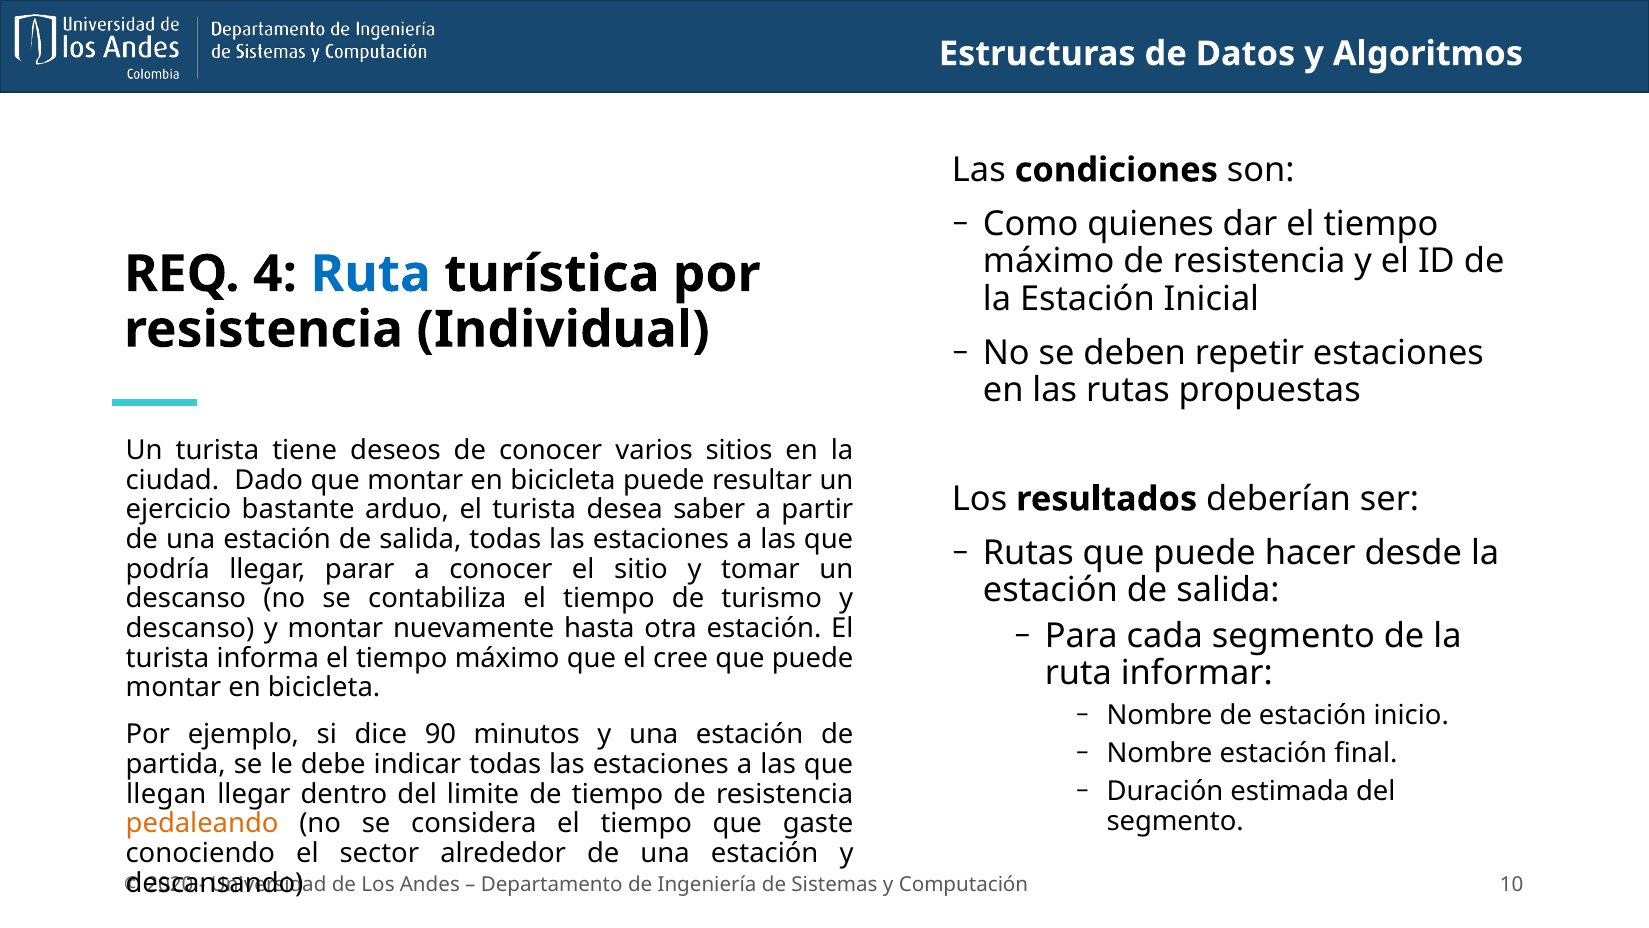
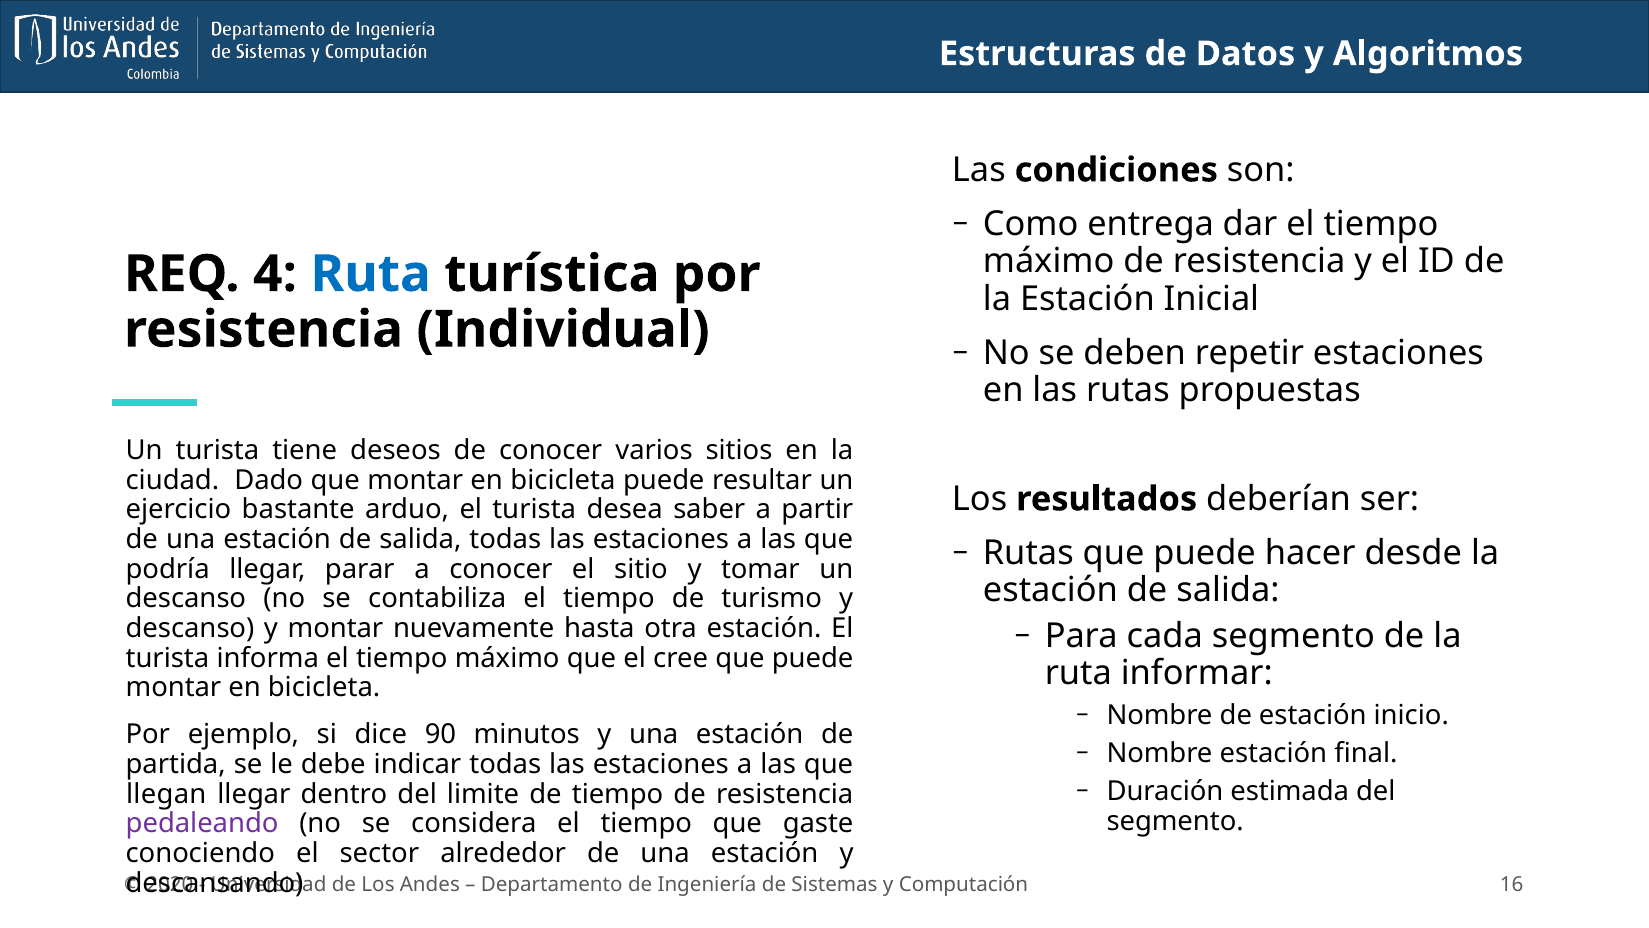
quienes: quienes -> entrega
pedaleando colour: orange -> purple
10: 10 -> 16
